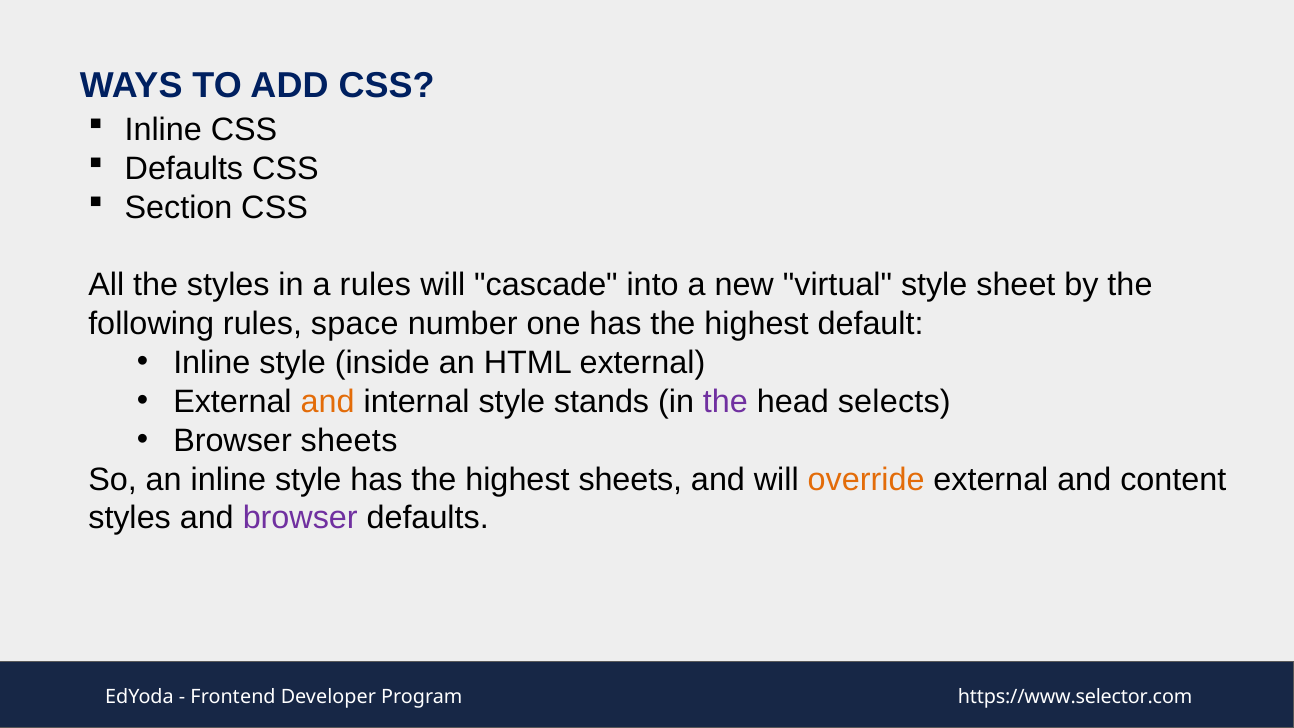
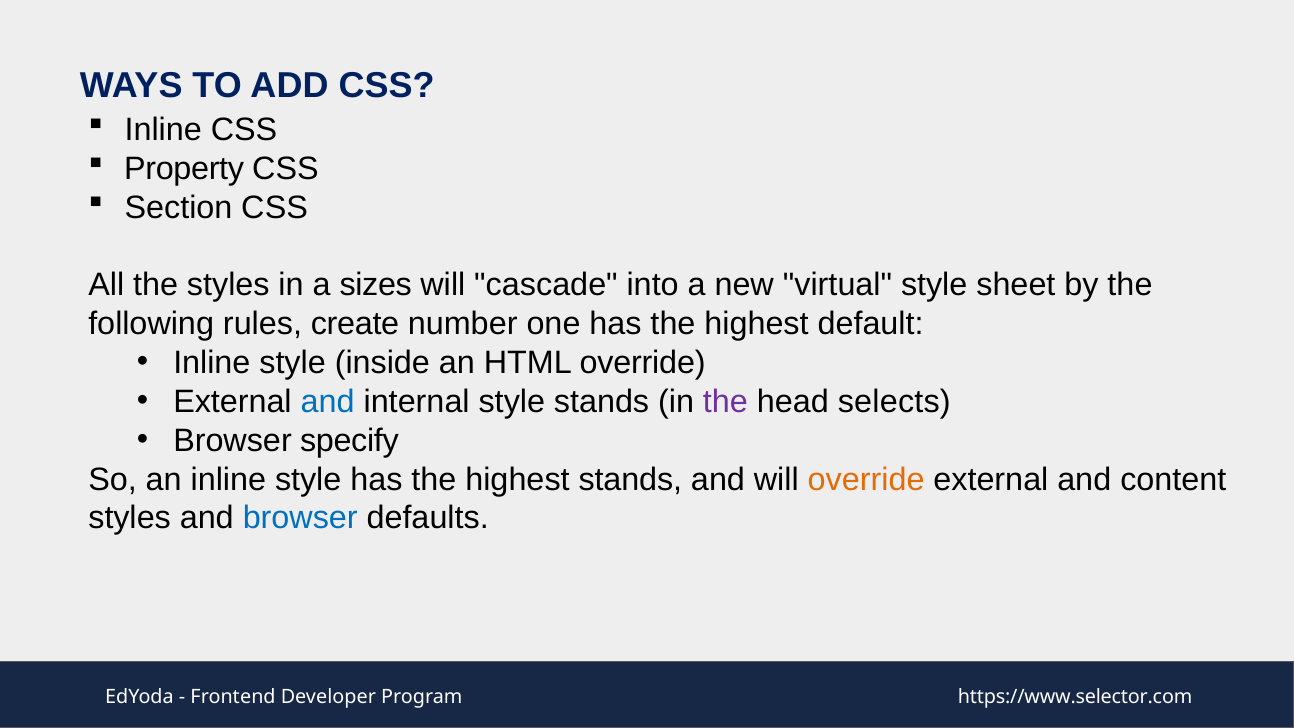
Defaults at (184, 169): Defaults -> Property
a rules: rules -> sizes
space: space -> create
HTML external: external -> override
and at (328, 402) colour: orange -> blue
Browser sheets: sheets -> specify
highest sheets: sheets -> stands
browser at (300, 518) colour: purple -> blue
